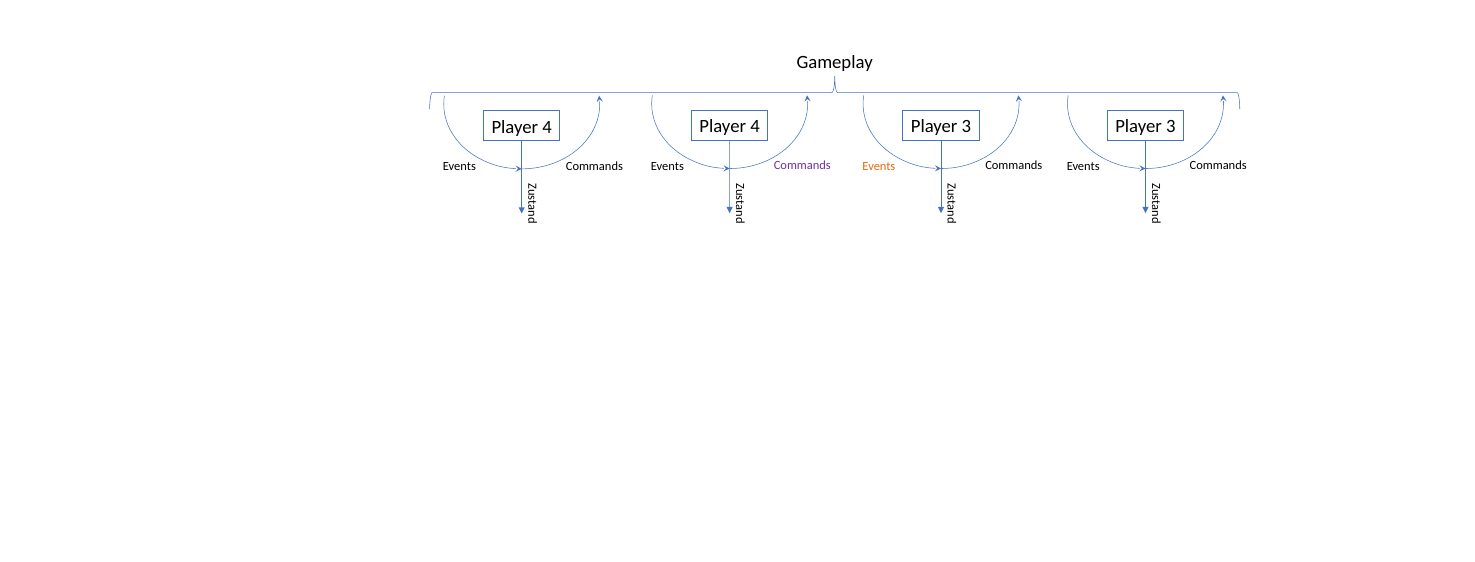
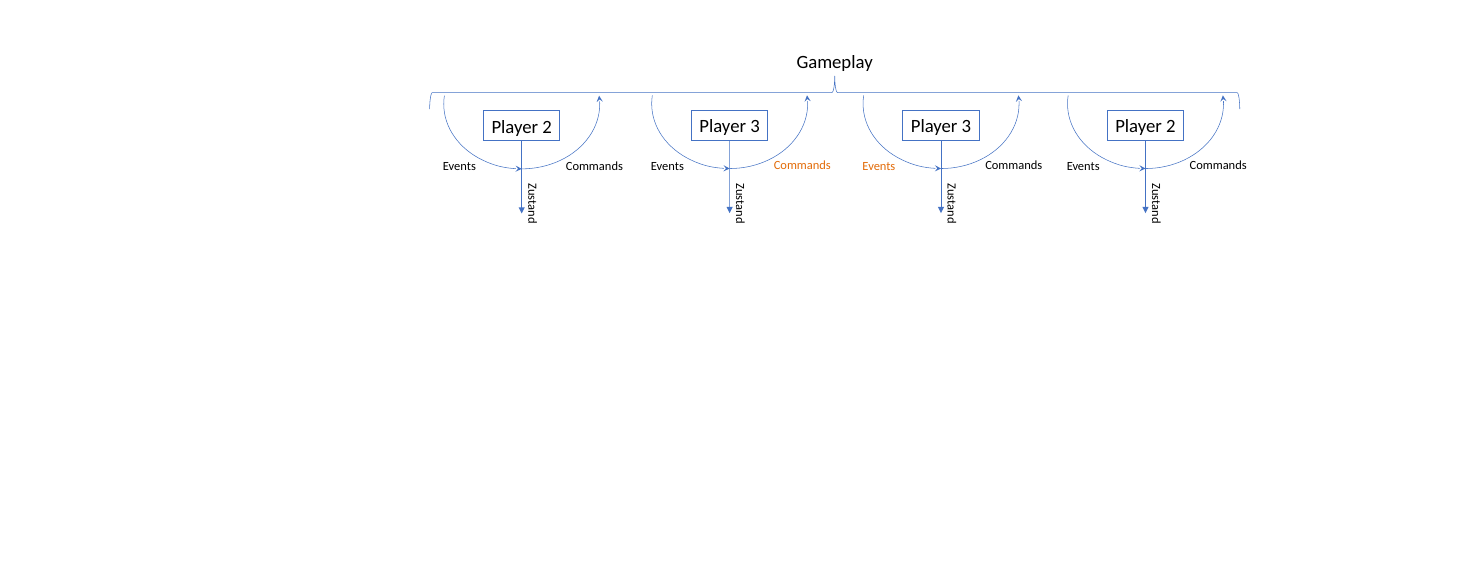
4 at (755, 127): 4 -> 3
3 at (1171, 127): 3 -> 2
4 at (547, 127): 4 -> 2
Commands at (802, 166) colour: purple -> orange
